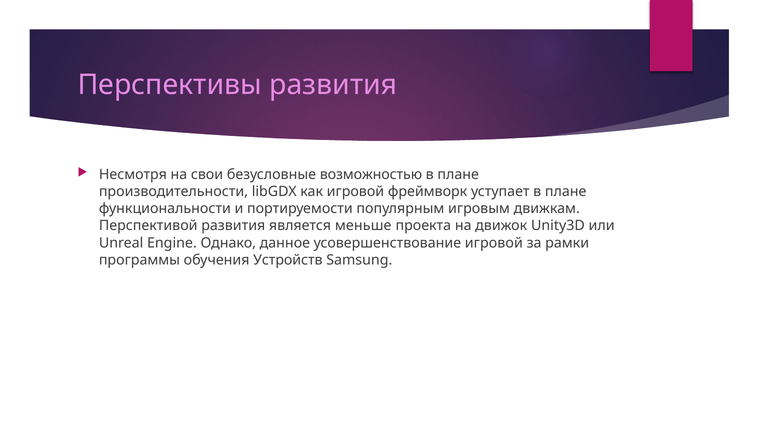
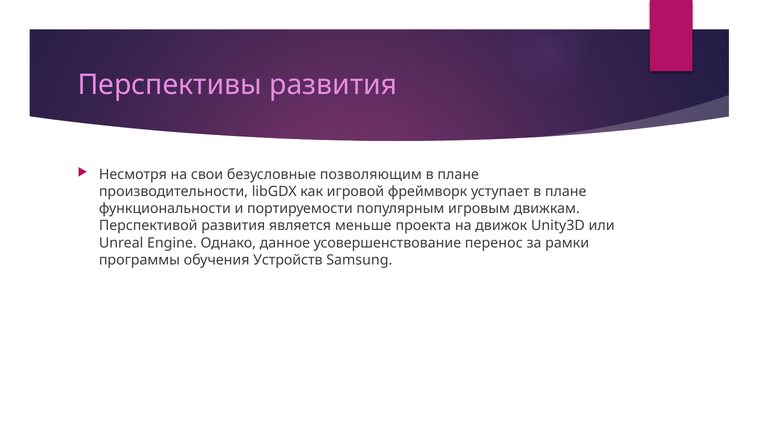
возможностью: возможностью -> позволяющим
усовершенствование игровой: игровой -> перенос
